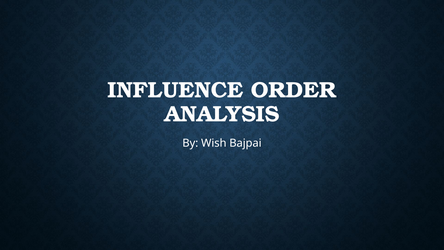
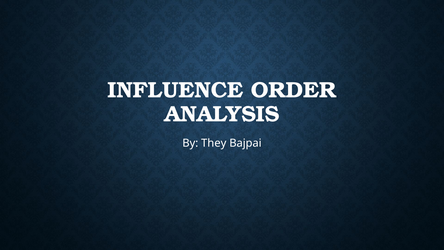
Wish: Wish -> They
